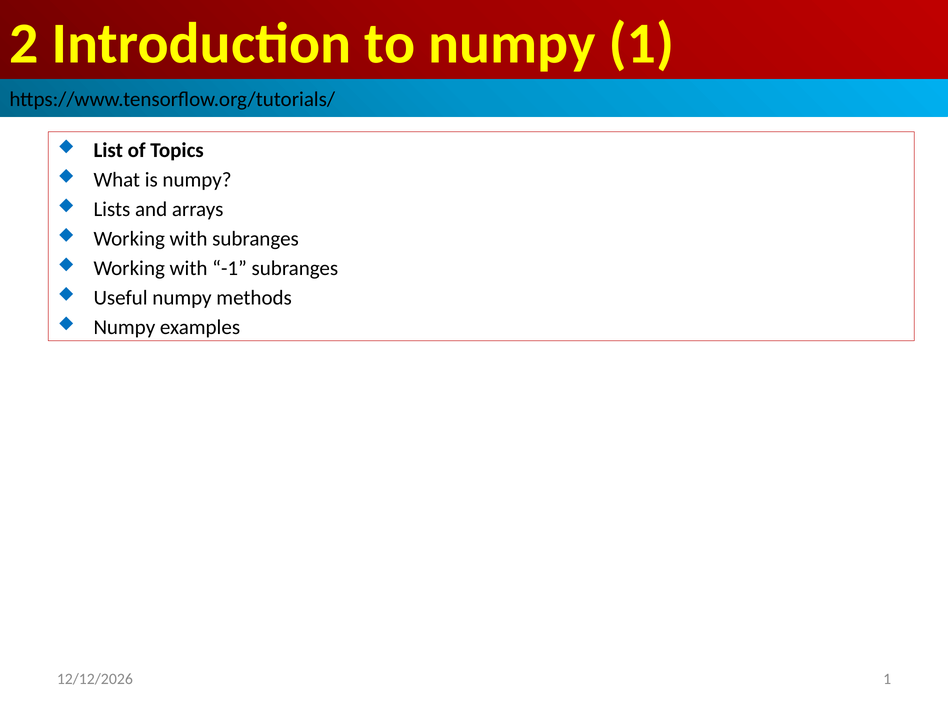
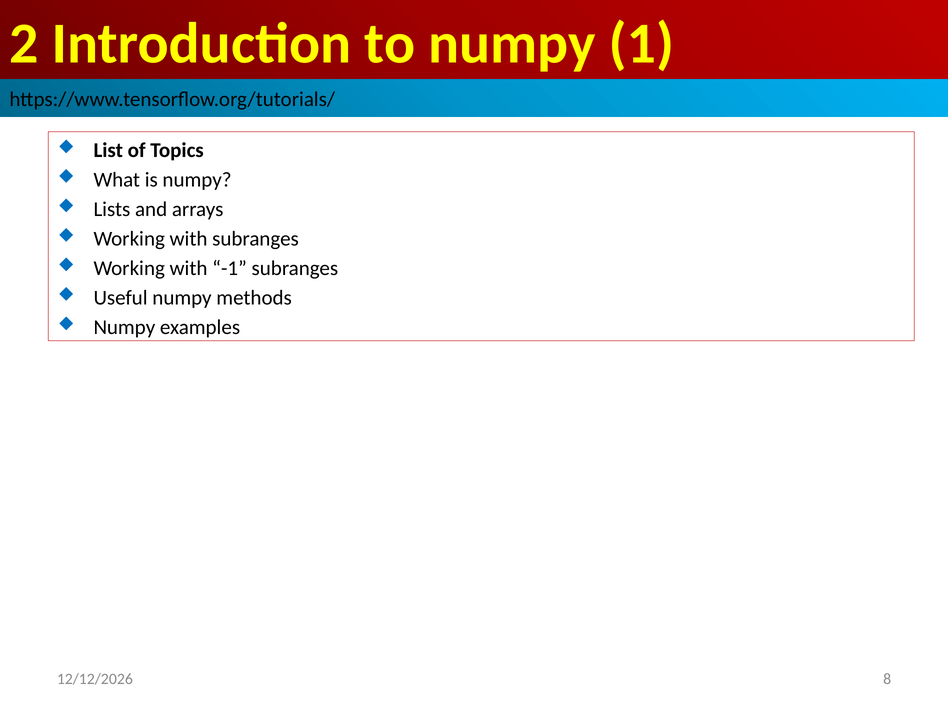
1 at (887, 679): 1 -> 8
